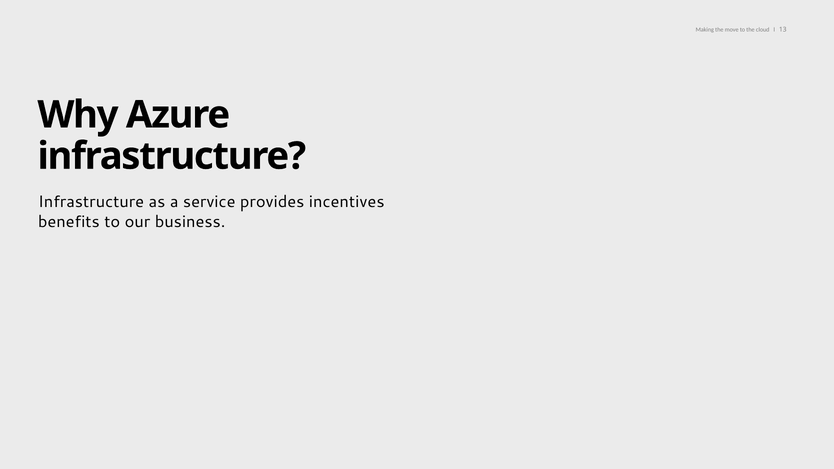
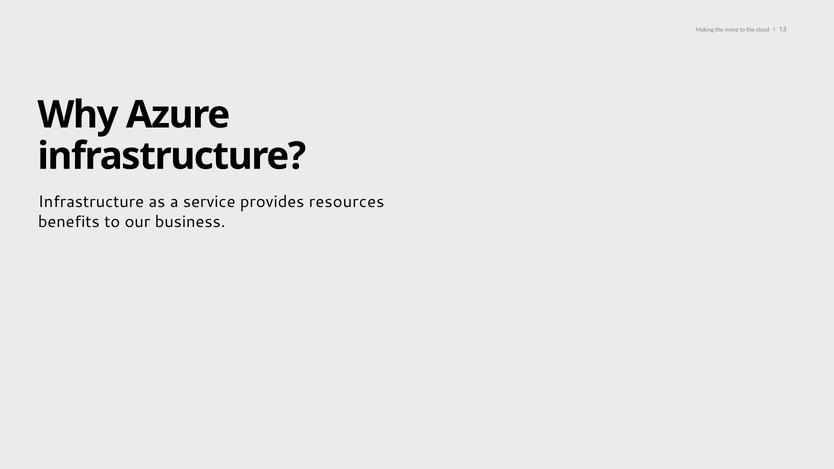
incentives: incentives -> resources
